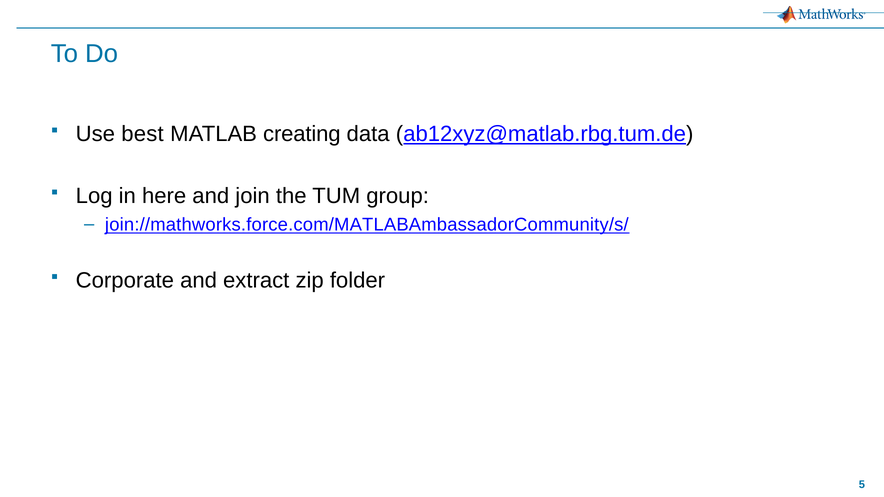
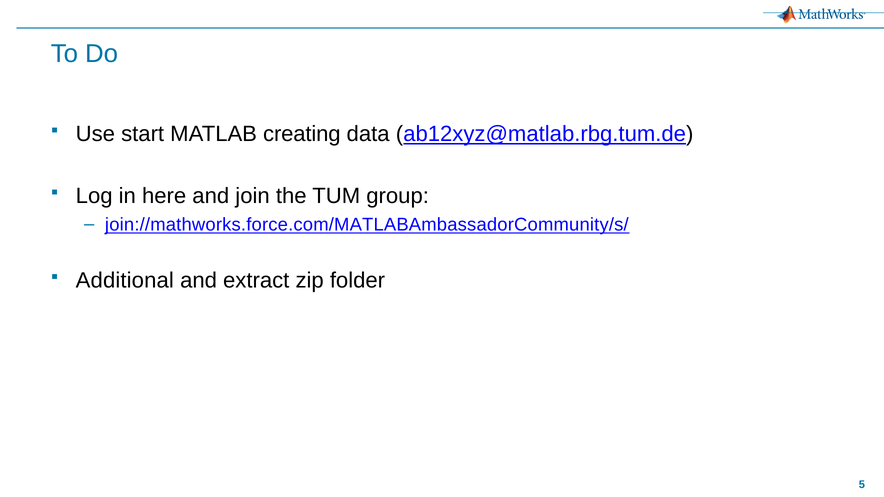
best: best -> start
Corporate: Corporate -> Additional
